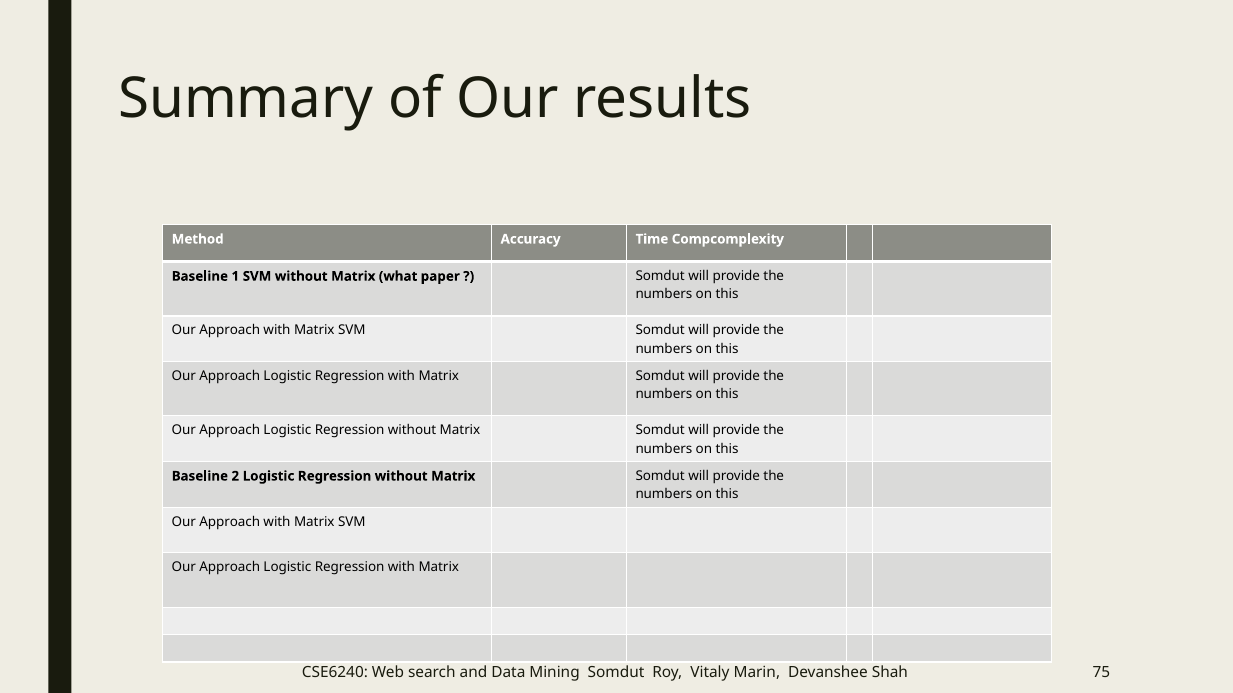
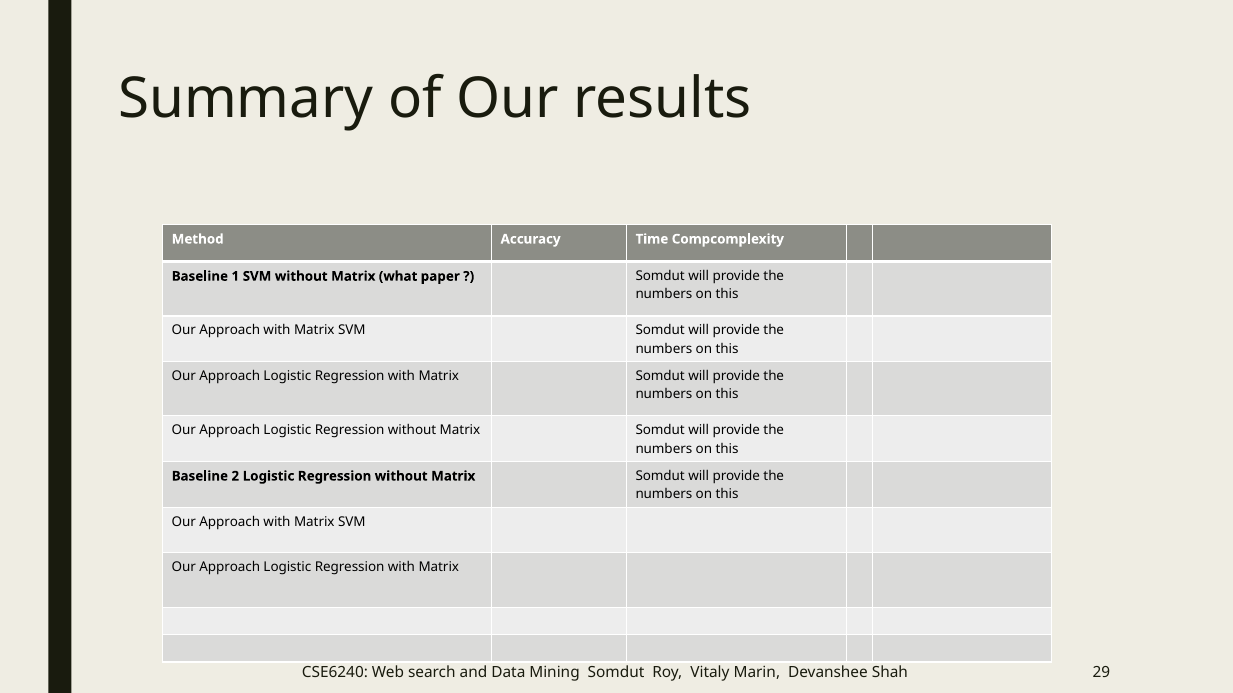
75: 75 -> 29
